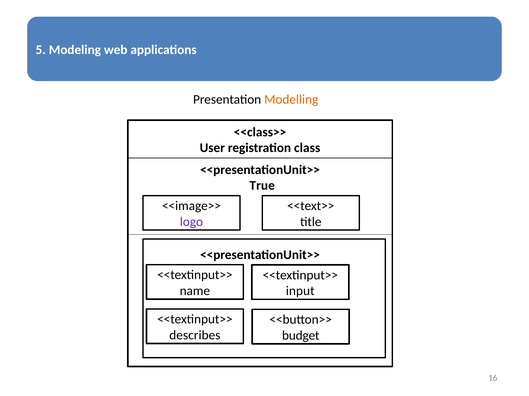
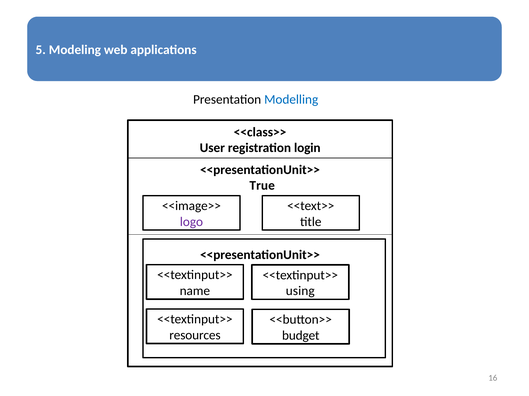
Modelling colour: orange -> blue
class: class -> login
input: input -> using
describes: describes -> resources
